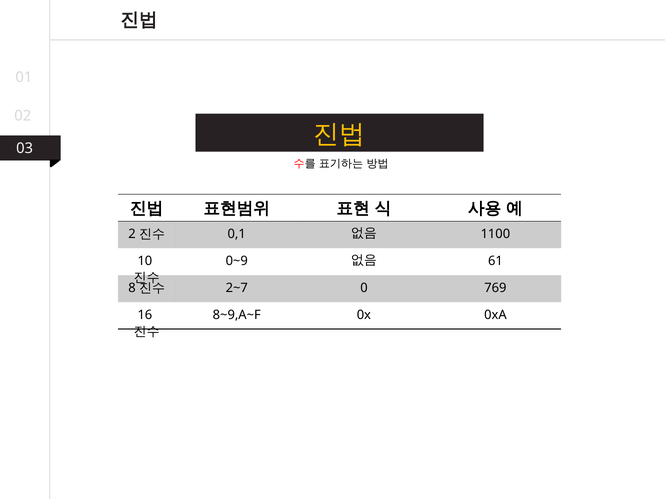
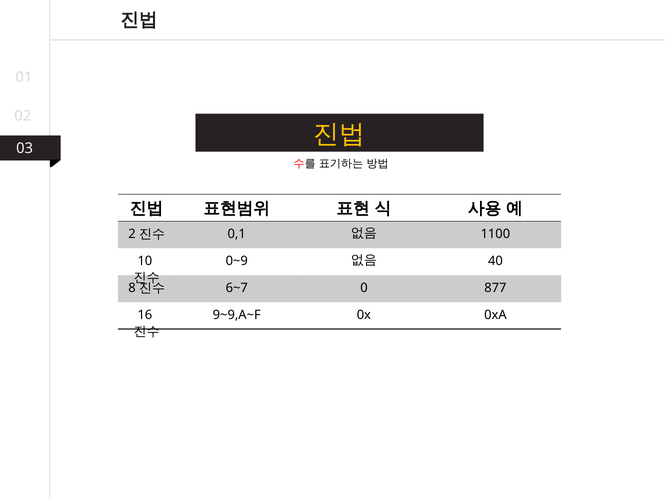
61: 61 -> 40
2~7: 2~7 -> 6~7
769: 769 -> 877
8~9,A~F: 8~9,A~F -> 9~9,A~F
